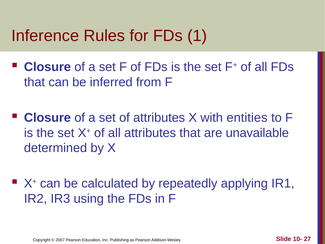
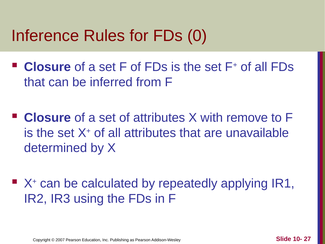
1: 1 -> 0
entities: entities -> remove
